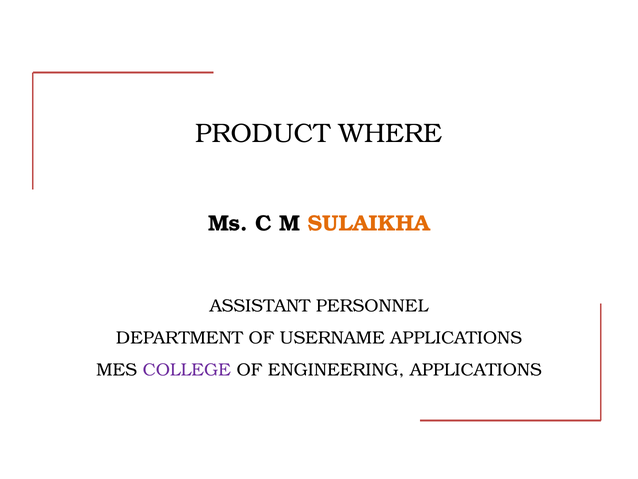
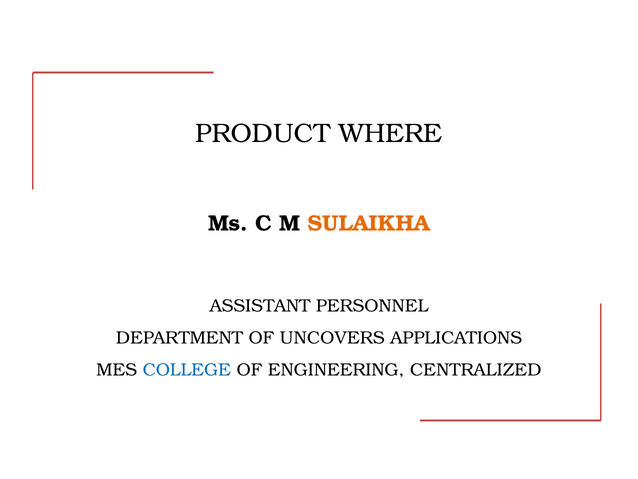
USERNAME: USERNAME -> UNCOVERS
COLLEGE colour: purple -> blue
ENGINEERING APPLICATIONS: APPLICATIONS -> CENTRALIZED
